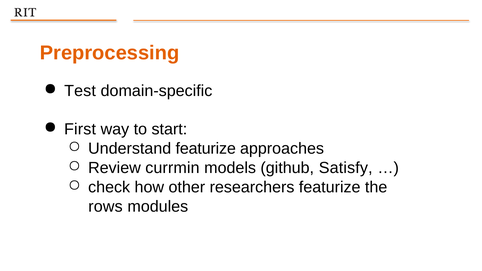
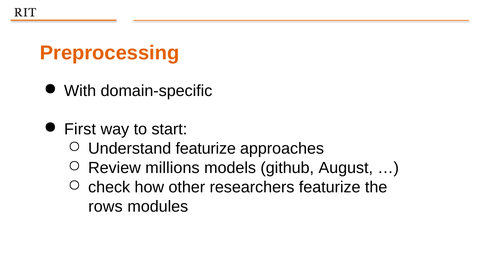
Test: Test -> With
currmin: currmin -> millions
Satisfy: Satisfy -> August
